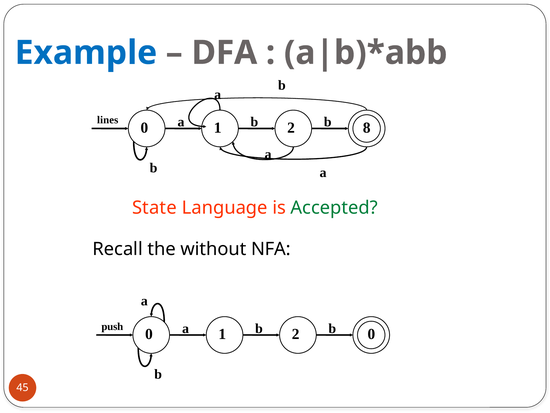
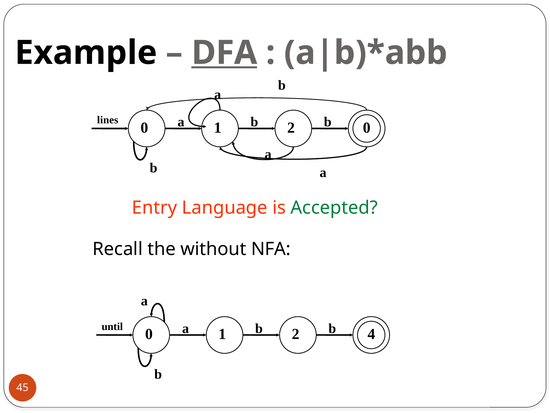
Example colour: blue -> black
DFA underline: none -> present
0 8: 8 -> 0
State: State -> Entry
push: push -> until
0 0: 0 -> 4
